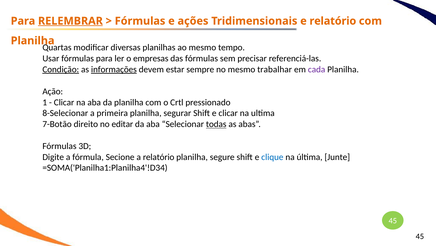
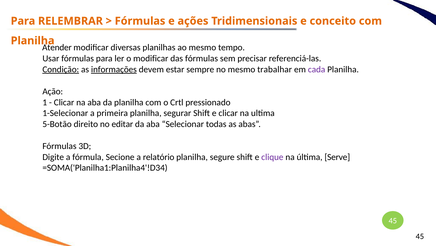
RELEMBRAR underline: present -> none
e relatório: relatório -> conceito
Quartas: Quartas -> Atender
o empresas: empresas -> modificar
8-Selecionar: 8-Selecionar -> 1-Selecionar
7-Botão: 7-Botão -> 5-Botão
todas underline: present -> none
clique colour: blue -> purple
Junte: Junte -> Serve
